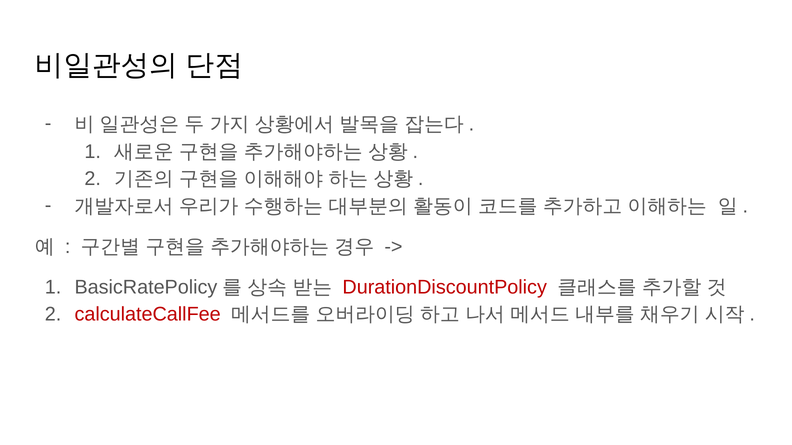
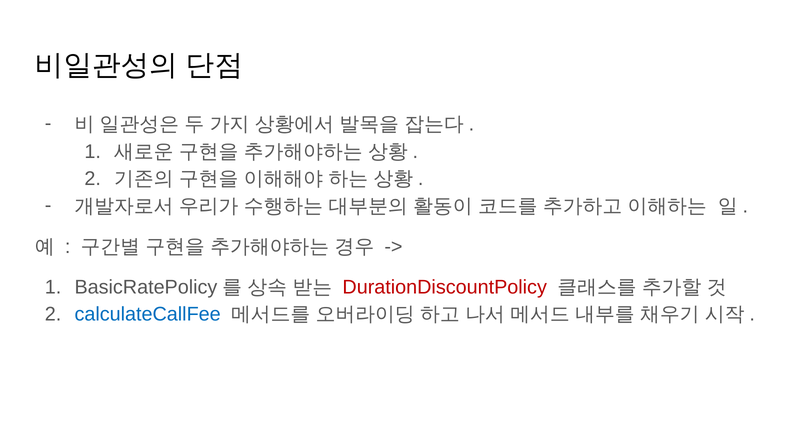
calculateCallFee colour: red -> blue
